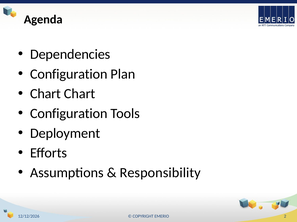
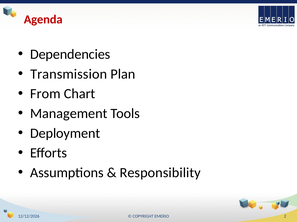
Agenda colour: black -> red
Configuration at (69, 74): Configuration -> Transmission
Chart at (45, 94): Chart -> From
Configuration at (69, 114): Configuration -> Management
